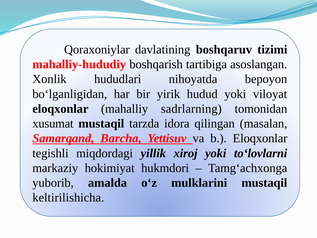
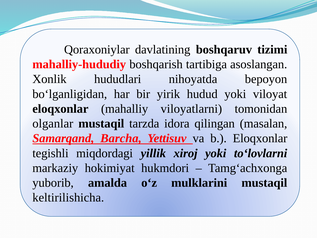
sadrlarning: sadrlarning -> viloyatlarni
xusumat: xusumat -> olganlar
